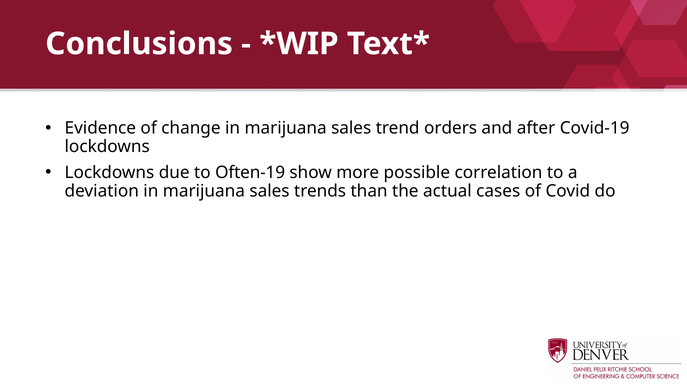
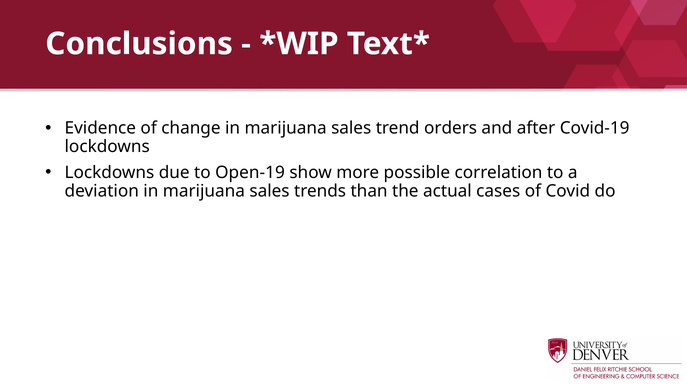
Often-19: Often-19 -> Open-19
